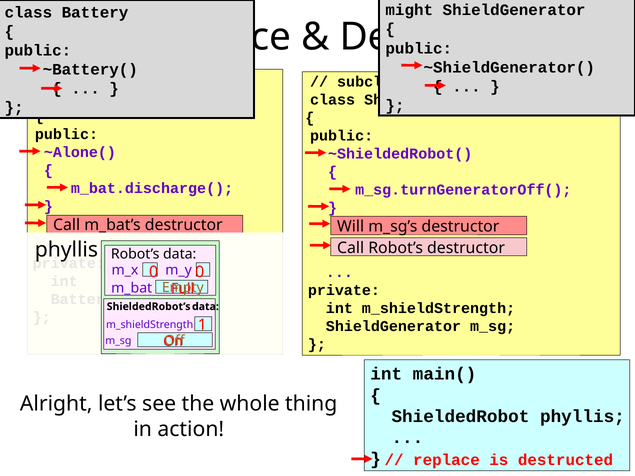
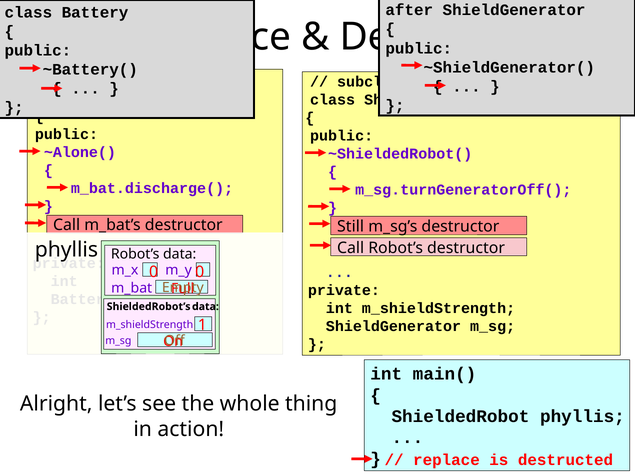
might: might -> after
Will: Will -> Still
